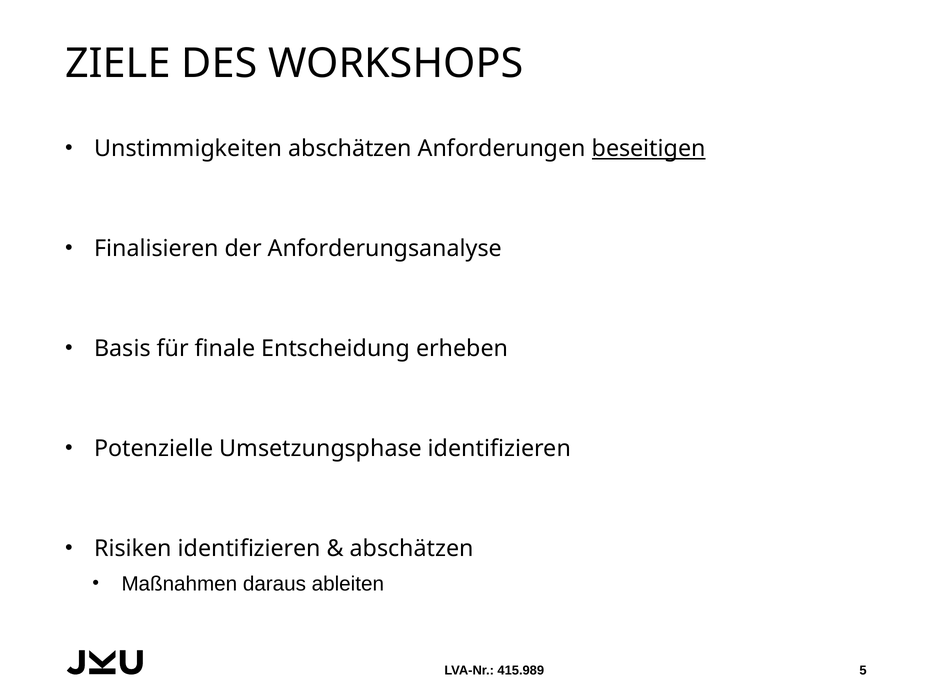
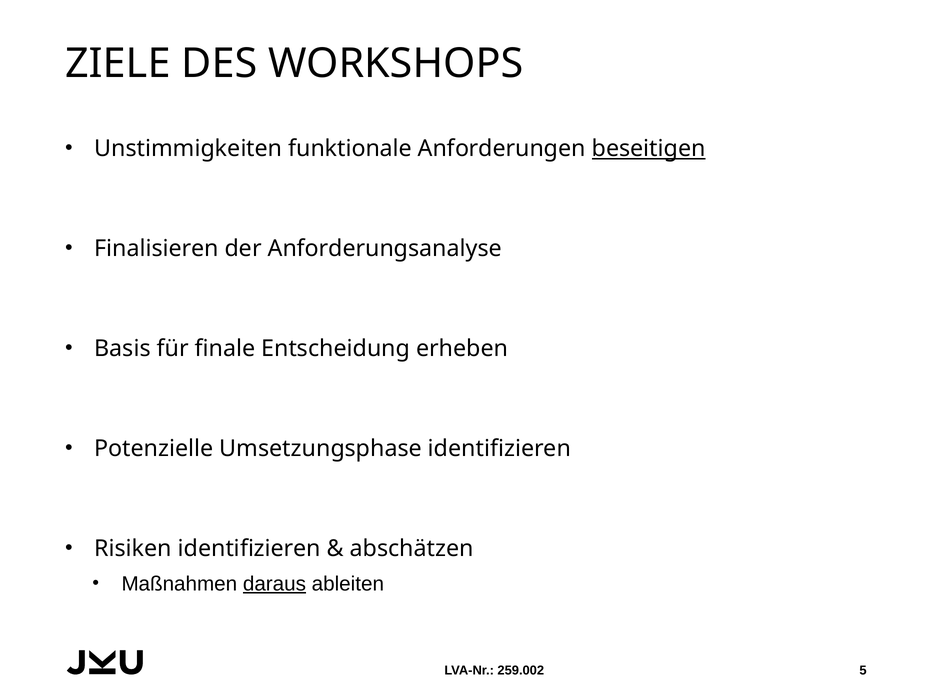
Unstimmigkeiten abschätzen: abschätzen -> funktionale
daraus underline: none -> present
415.989: 415.989 -> 259.002
